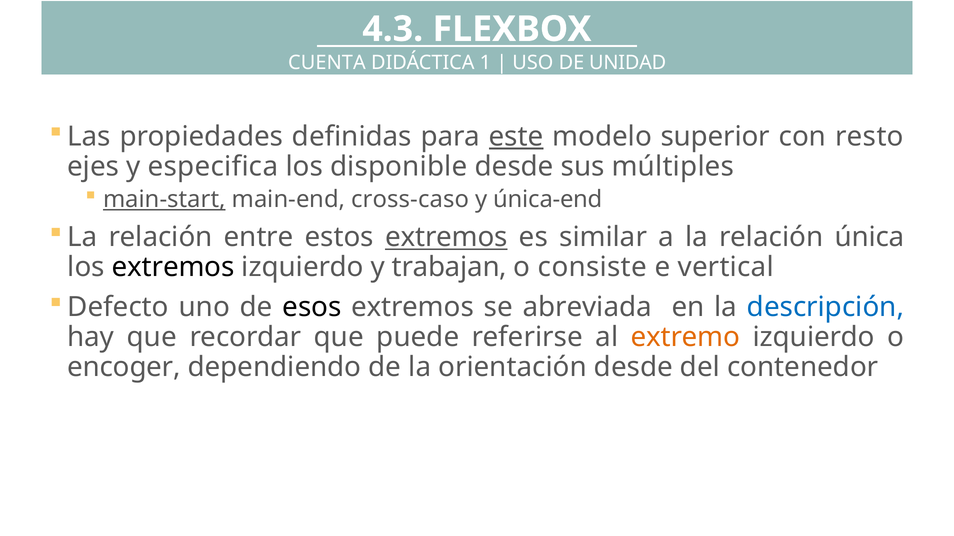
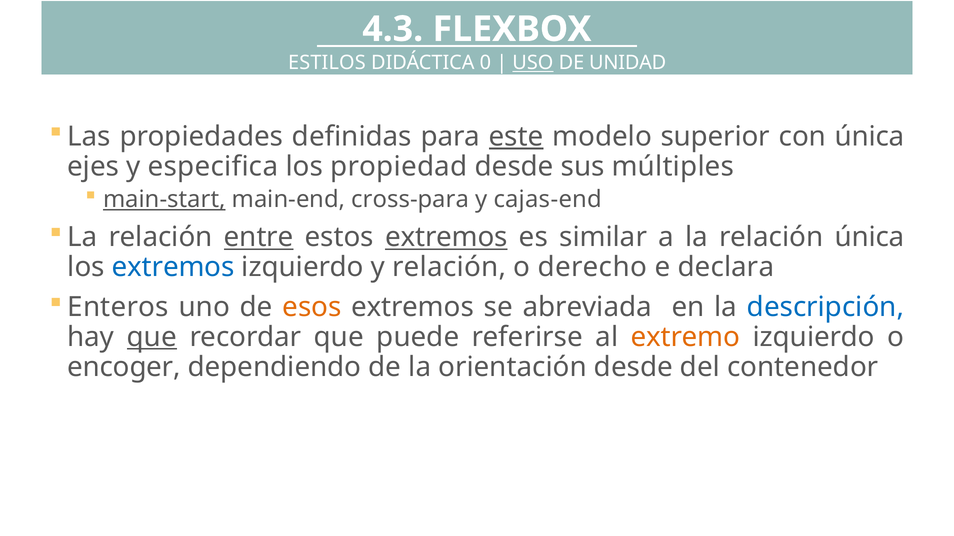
CUENTA: CUENTA -> ESTILOS
1: 1 -> 0
USO underline: none -> present
con resto: resto -> única
disponible: disponible -> propiedad
cross-caso: cross-caso -> cross-para
única-end: única-end -> cajas-end
entre underline: none -> present
extremos at (173, 267) colour: black -> blue
y trabajan: trabajan -> relación
consiste: consiste -> derecho
vertical: vertical -> declara
Defecto: Defecto -> Enteros
esos colour: black -> orange
que at (152, 337) underline: none -> present
